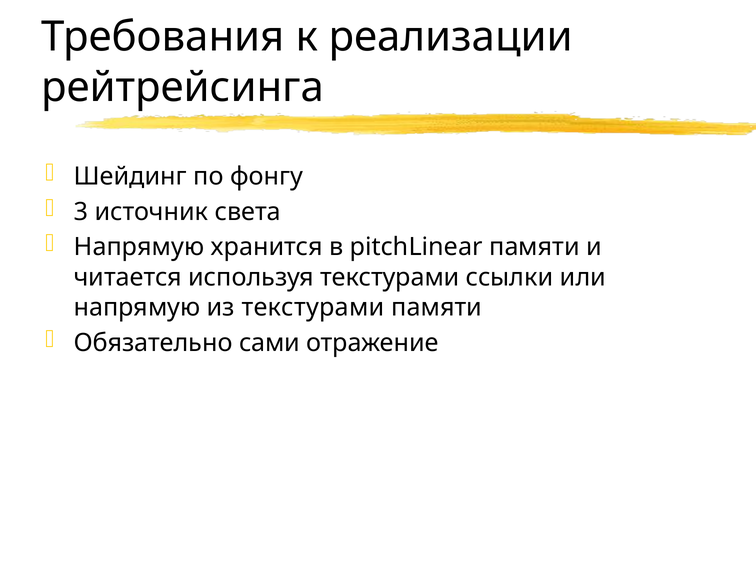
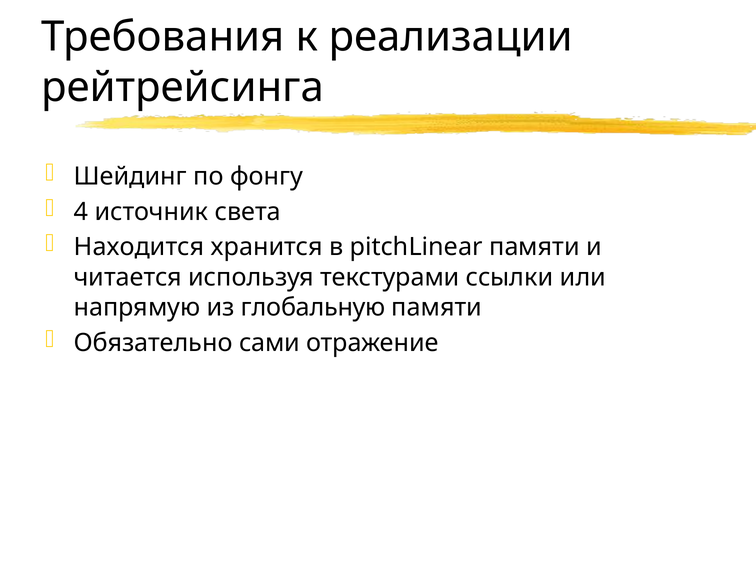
3: 3 -> 4
Напрямую at (139, 247): Напрямую -> Находится
из текстурами: текстурами -> глобальную
